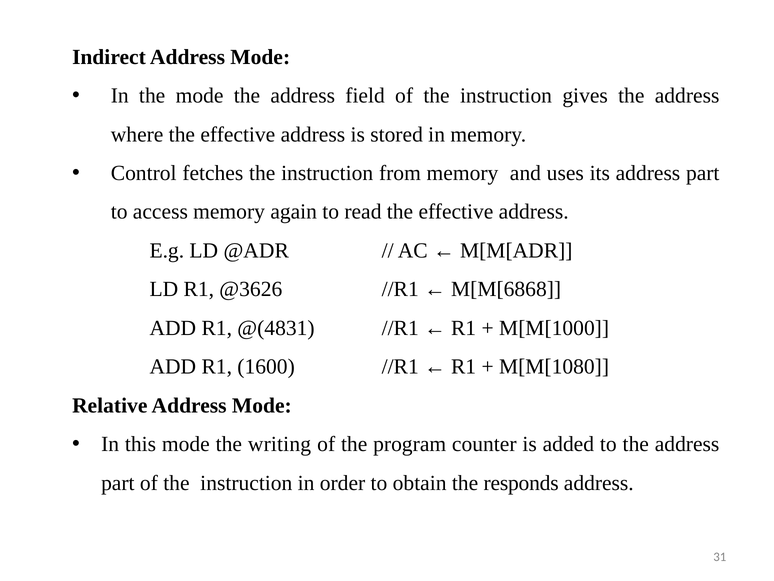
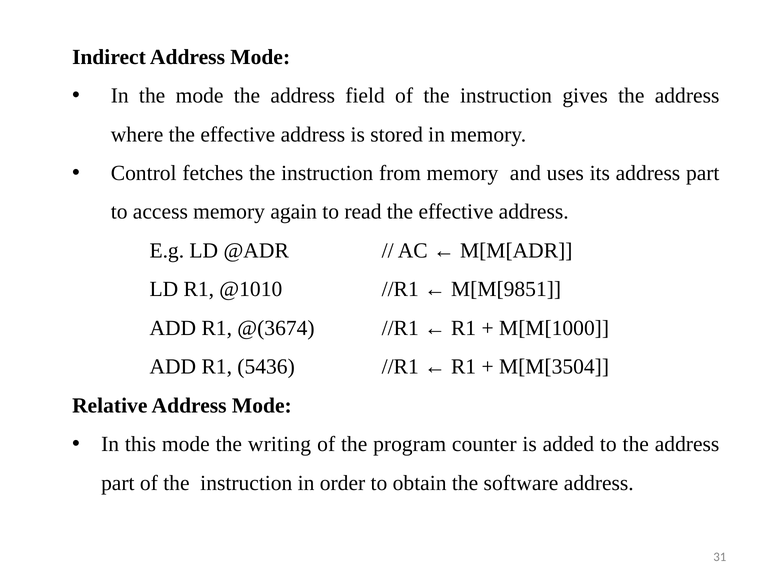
@3626: @3626 -> @1010
M[M[6868: M[M[6868 -> M[M[9851
@(4831: @(4831 -> @(3674
1600: 1600 -> 5436
M[M[1080: M[M[1080 -> M[M[3504
responds: responds -> software
